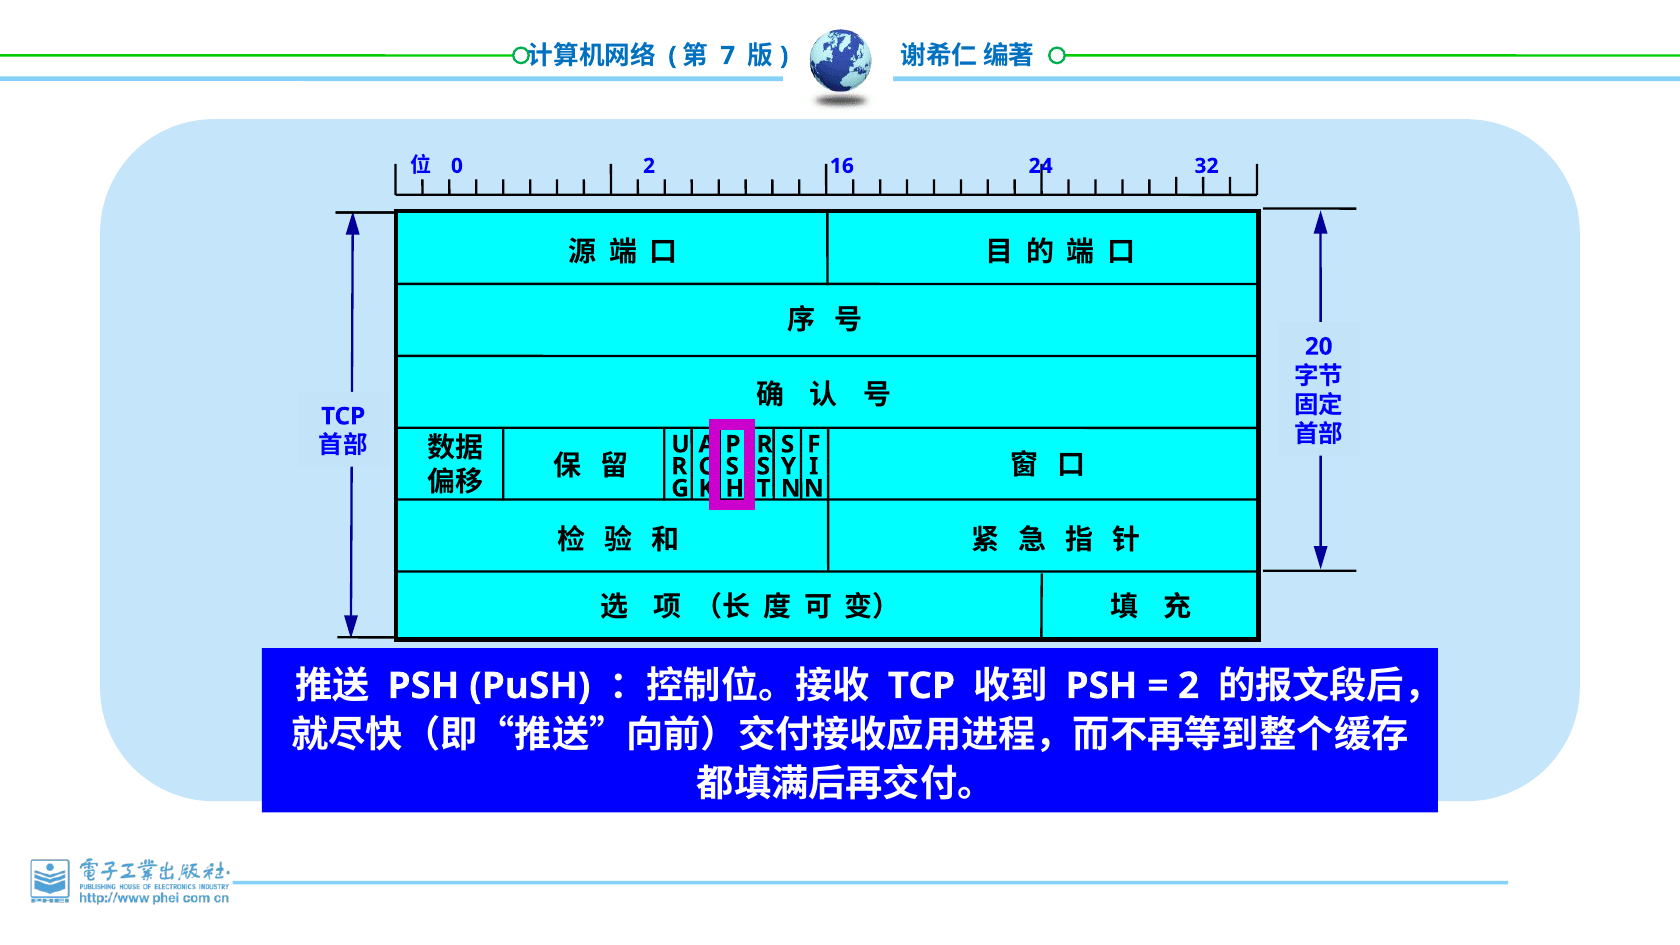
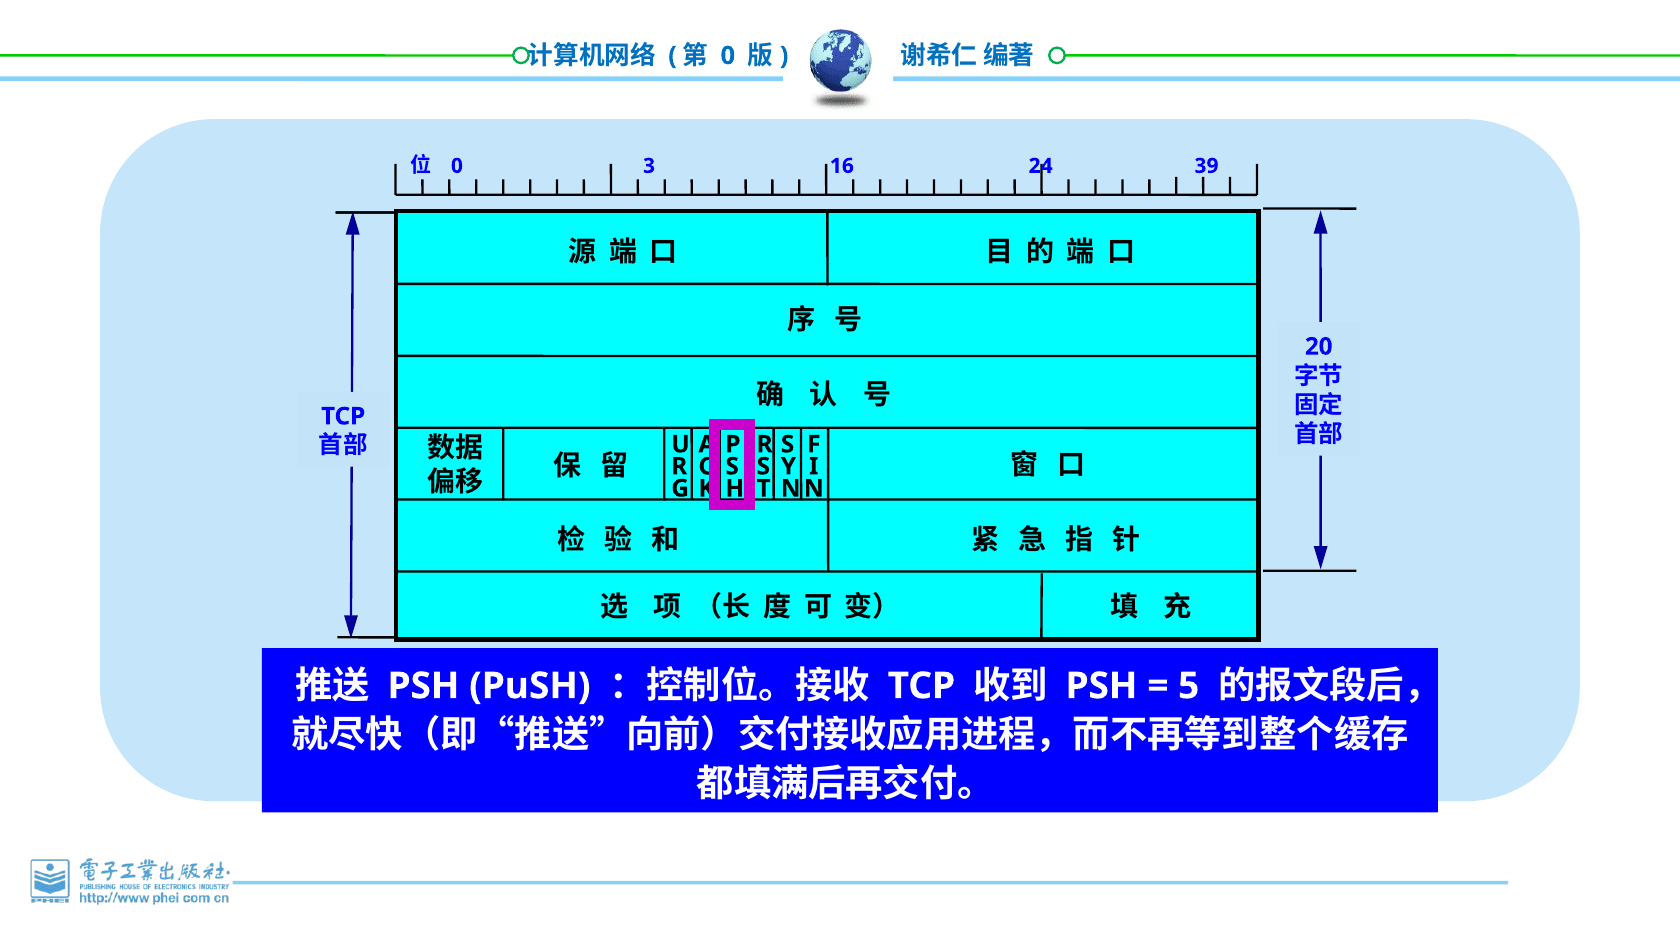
7 at (728, 56): 7 -> 0
0 2: 2 -> 3
32: 32 -> 39
2 at (1189, 686): 2 -> 5
